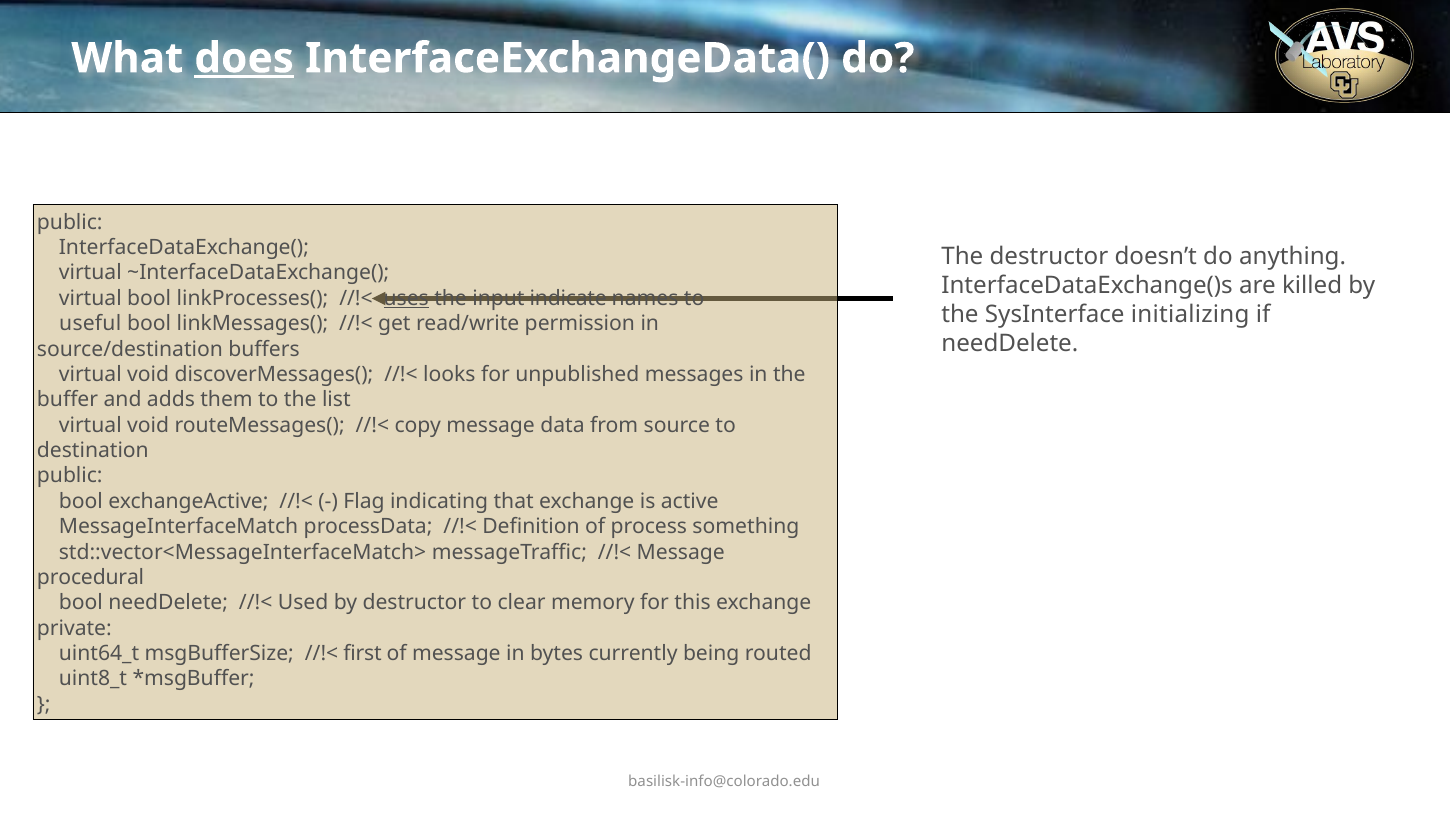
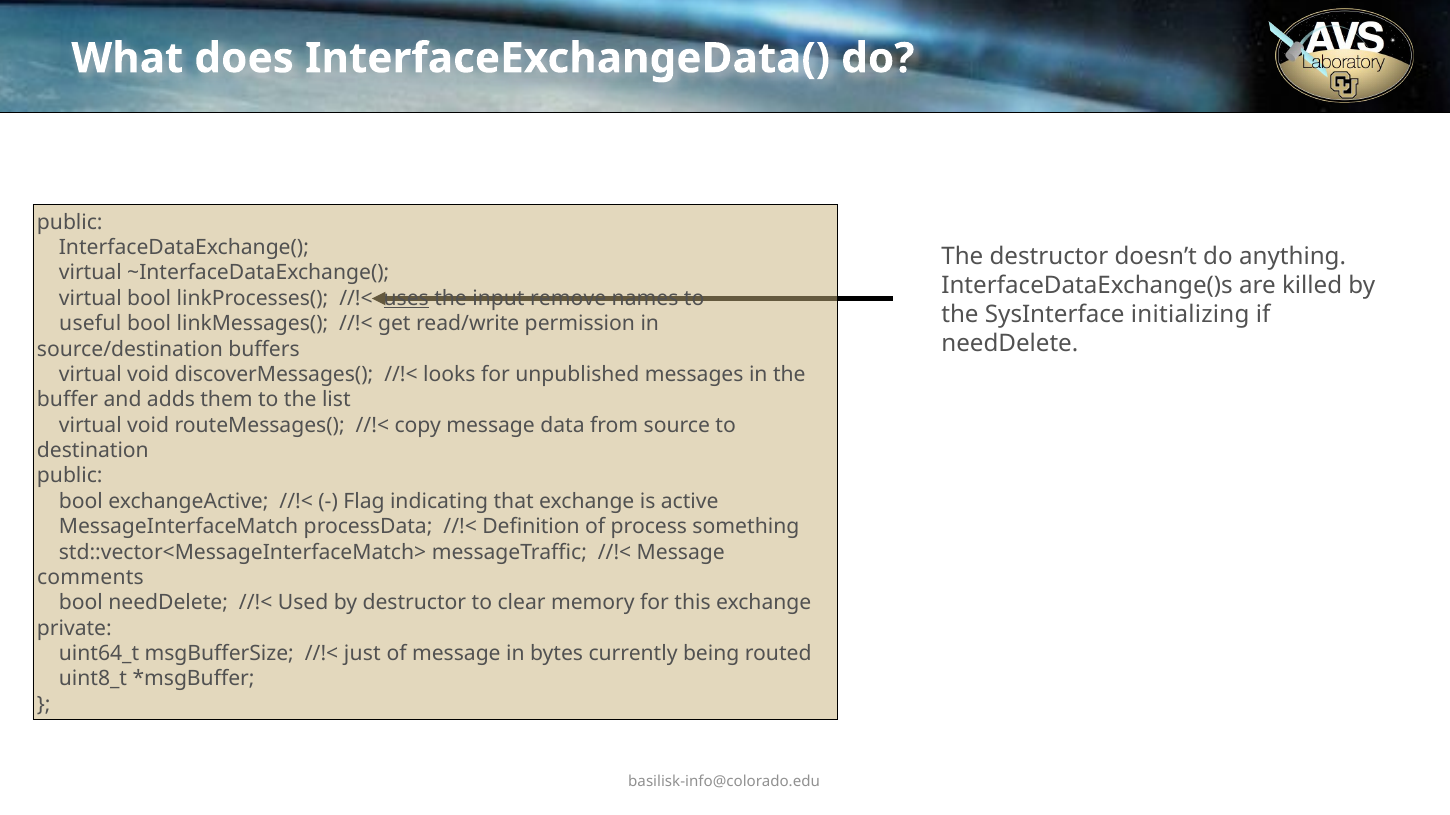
does underline: present -> none
indicate: indicate -> remove
procedural: procedural -> comments
first: first -> just
